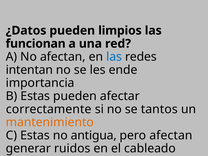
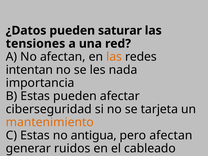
limpios: limpios -> saturar
funcionan: funcionan -> tensiones
las at (114, 57) colour: blue -> orange
ende: ende -> nada
correctamente: correctamente -> ciberseguridad
tantos: tantos -> tarjeta
